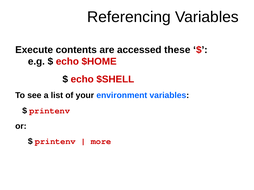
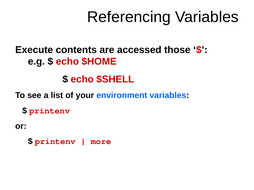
these: these -> those
